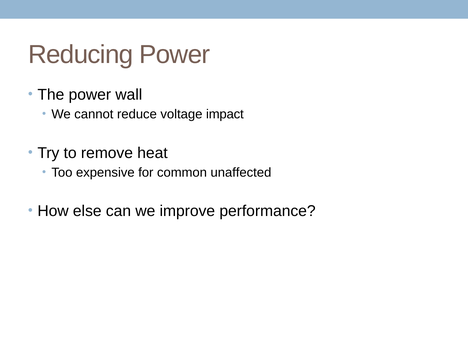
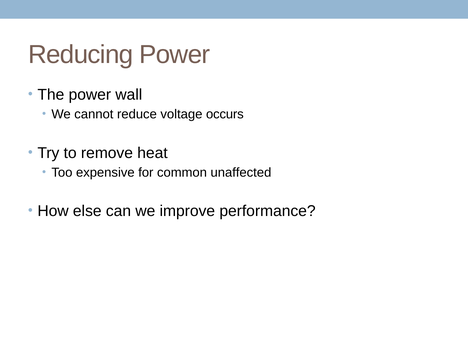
impact: impact -> occurs
